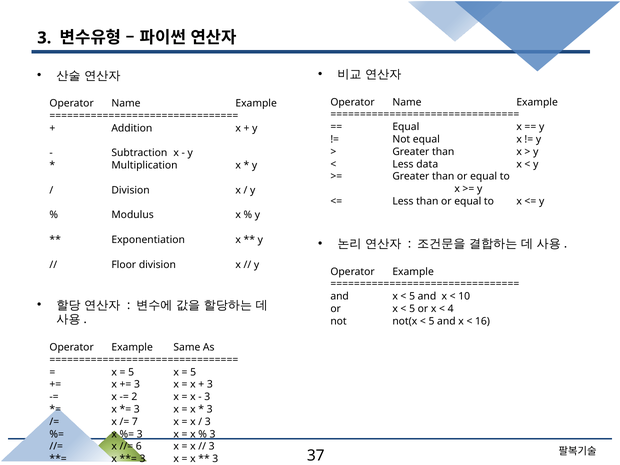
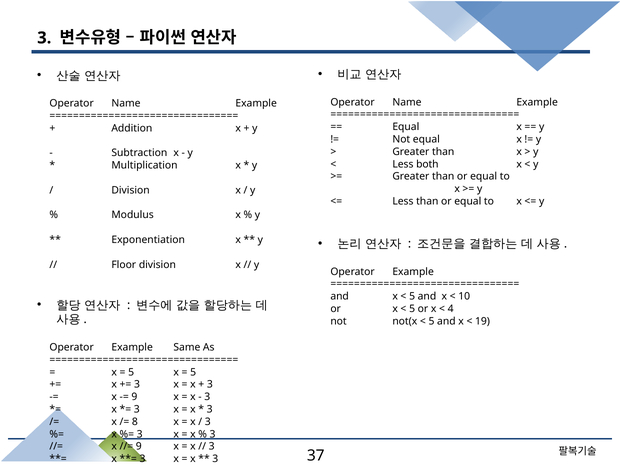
data: data -> both
16: 16 -> 19
2 at (134, 397): 2 -> 9
7: 7 -> 8
6 at (139, 447): 6 -> 9
